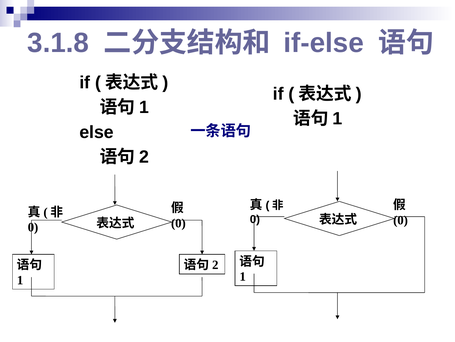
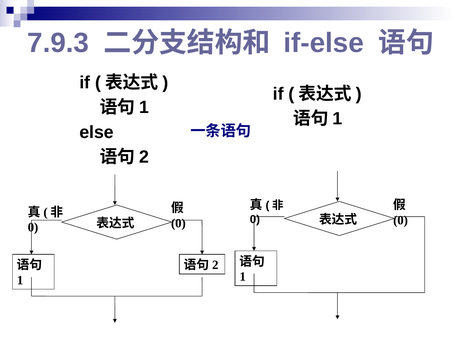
3.1.8: 3.1.8 -> 7.9.3
